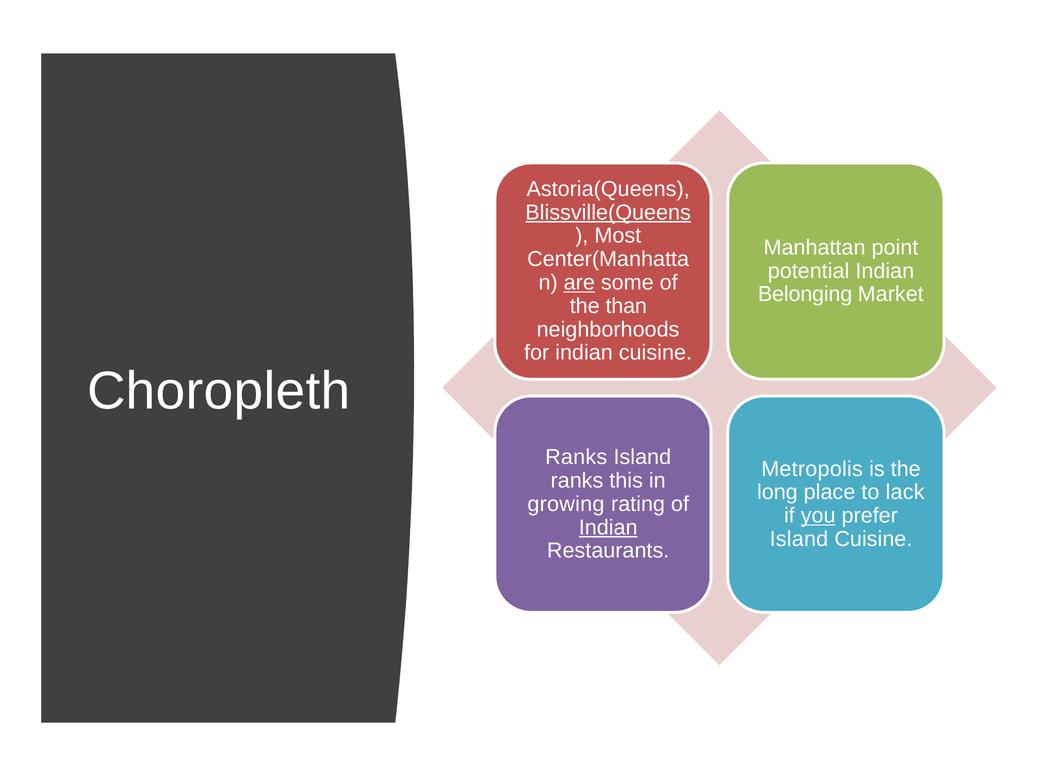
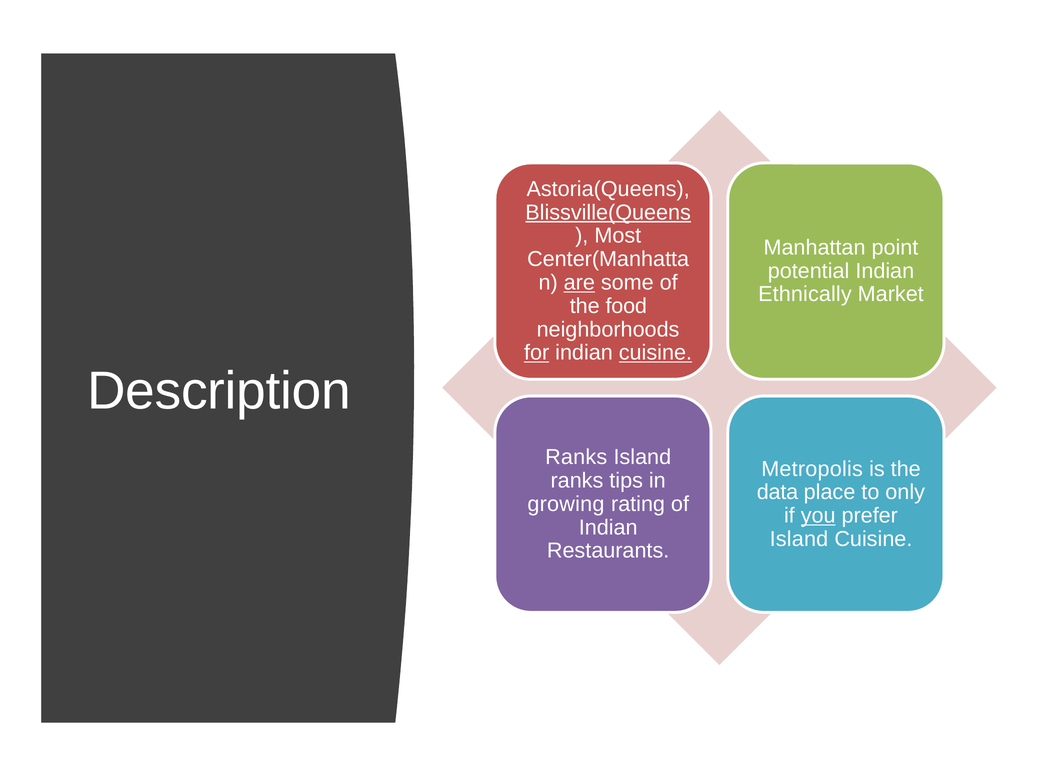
Belonging: Belonging -> Ethnically
than: than -> food
for underline: none -> present
cuisine at (655, 353) underline: none -> present
Choropleth: Choropleth -> Description
this: this -> tips
long: long -> data
lack: lack -> only
Indian at (608, 527) underline: present -> none
